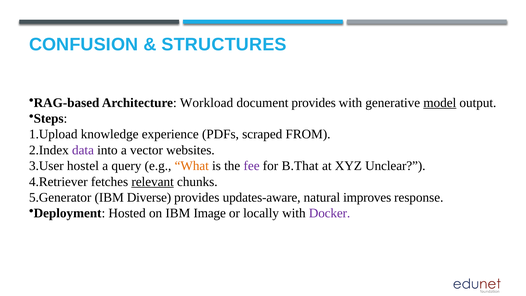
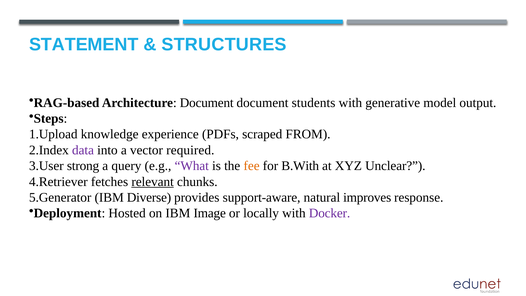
CONFUSION: CONFUSION -> STATEMENT
Architecture Workload: Workload -> Document
document provides: provides -> students
model underline: present -> none
websites: websites -> required
hostel: hostel -> strong
What colour: orange -> purple
fee colour: purple -> orange
B.That: B.That -> B.With
updates-aware: updates-aware -> support-aware
